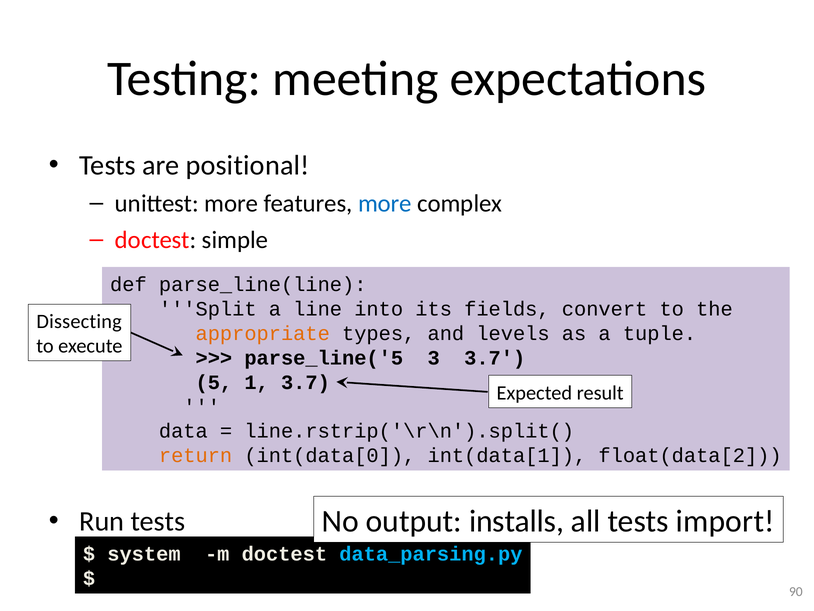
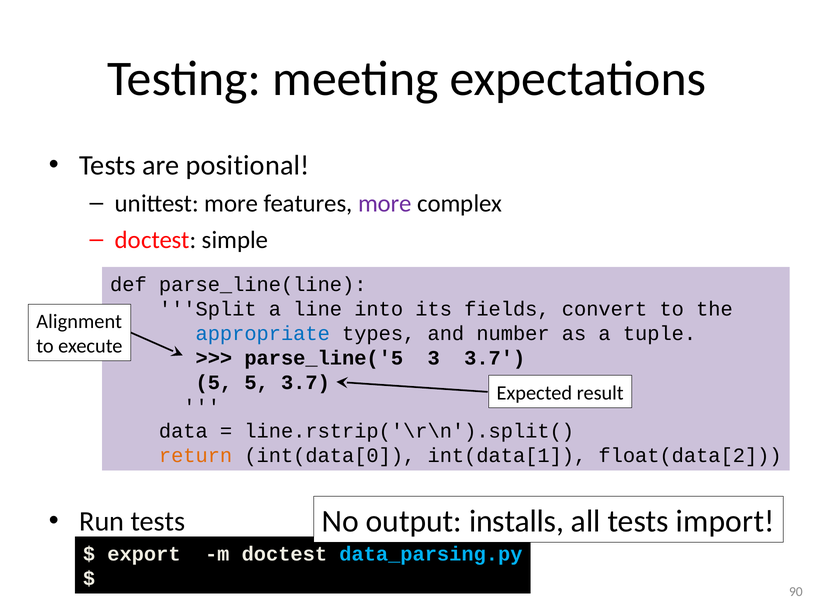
more at (385, 203) colour: blue -> purple
Dissecting: Dissecting -> Alignment
appropriate colour: orange -> blue
levels: levels -> number
5 1: 1 -> 5
system: system -> export
